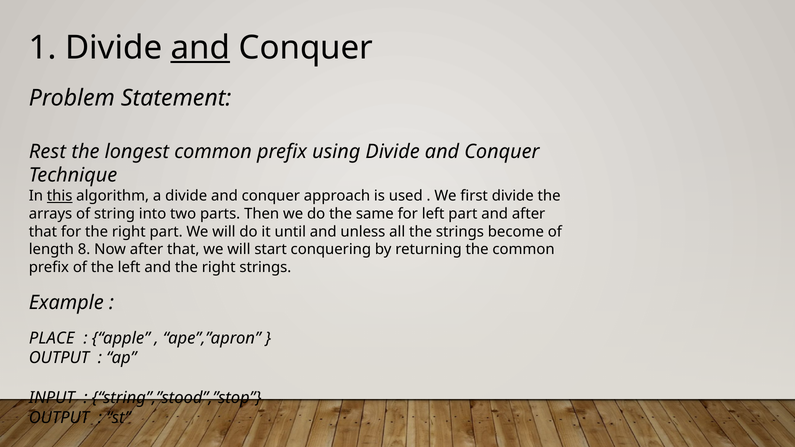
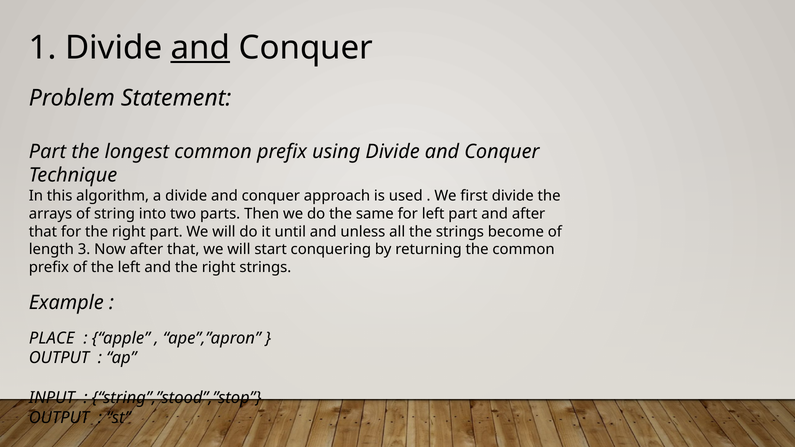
Rest at (47, 152): Rest -> Part
this underline: present -> none
8: 8 -> 3
